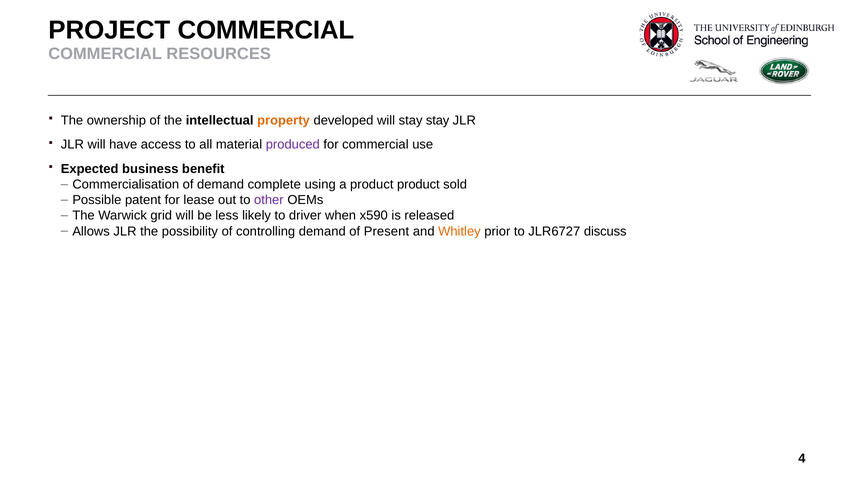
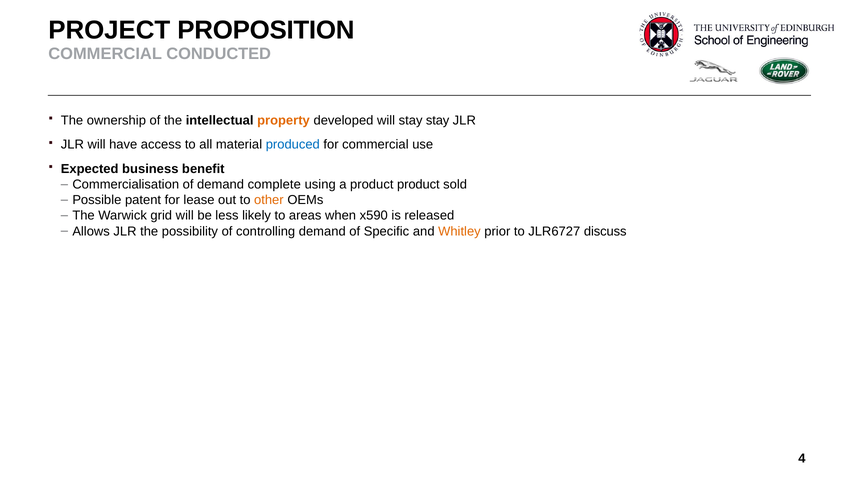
PROJECT COMMERCIAL: COMMERCIAL -> PROPOSITION
RESOURCES: RESOURCES -> CONDUCTED
produced colour: purple -> blue
other colour: purple -> orange
driver: driver -> areas
Present: Present -> Specific
